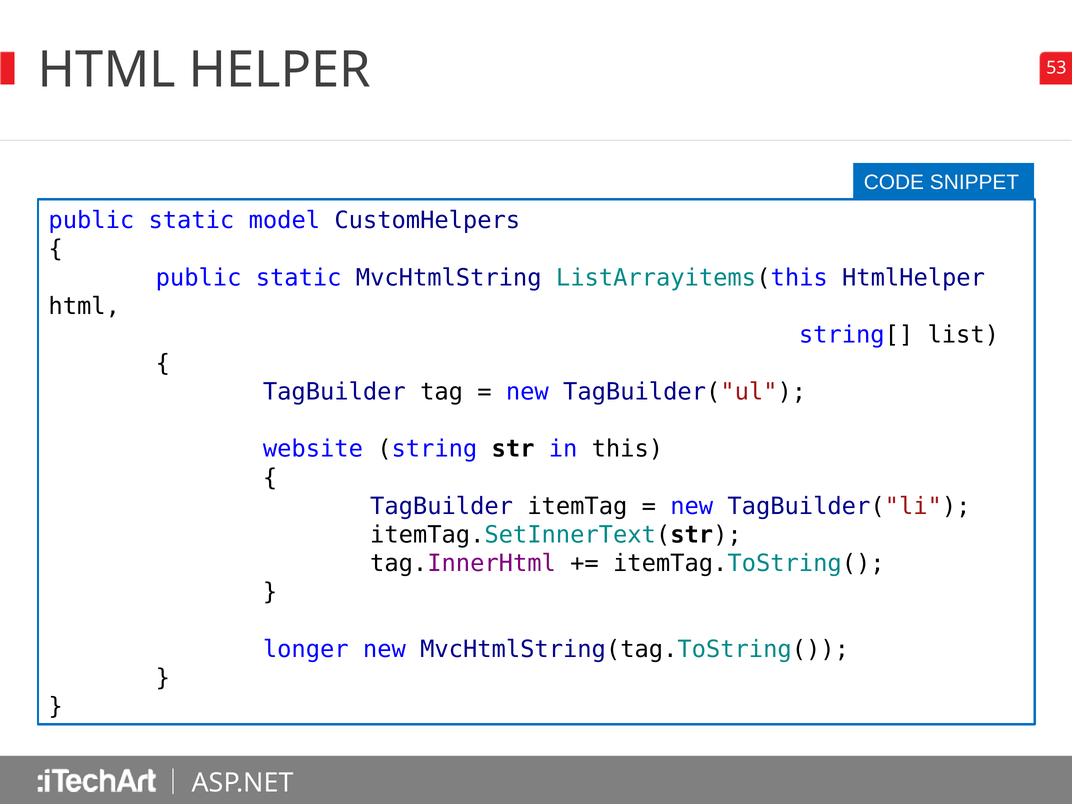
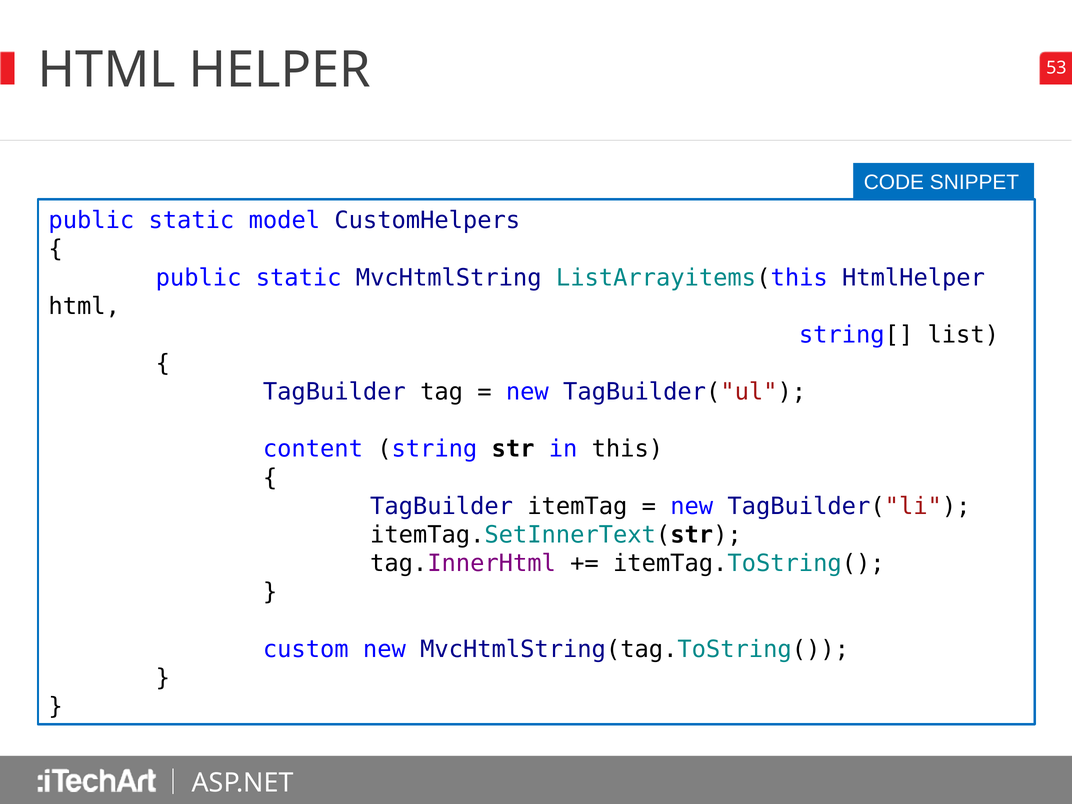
website: website -> content
longer: longer -> custom
